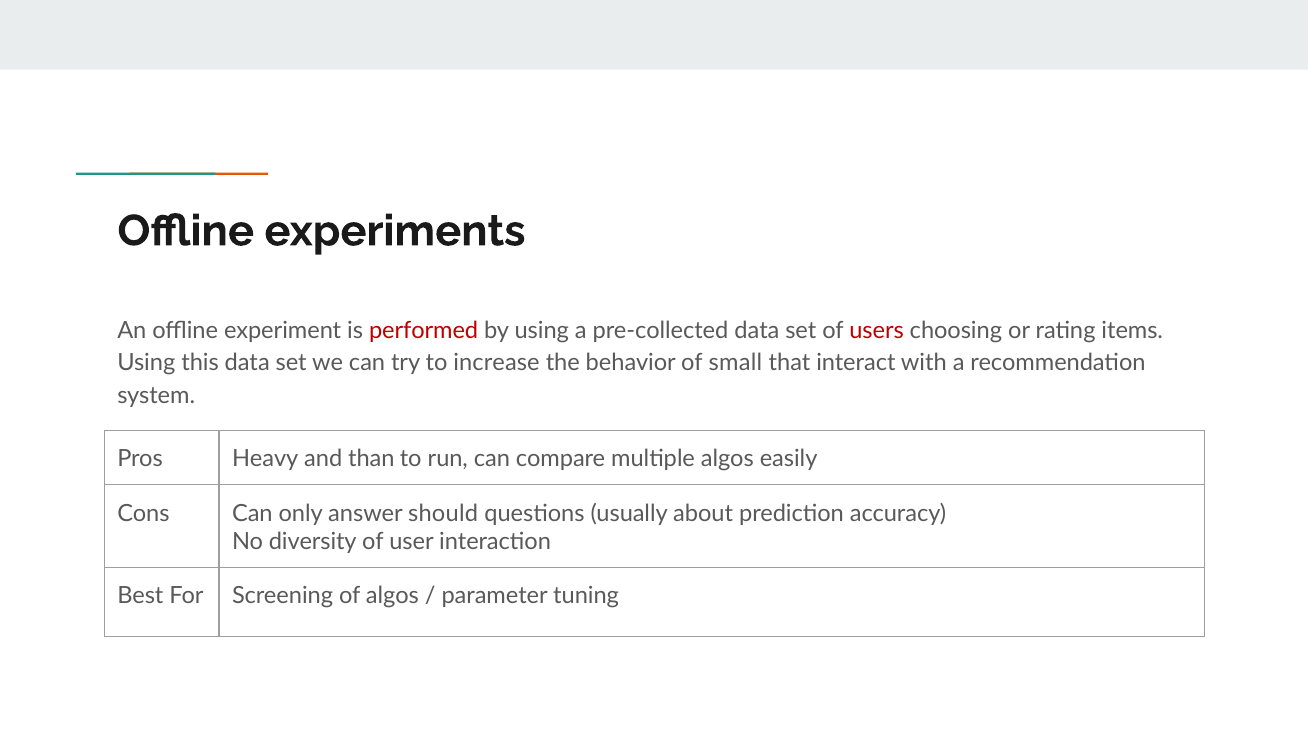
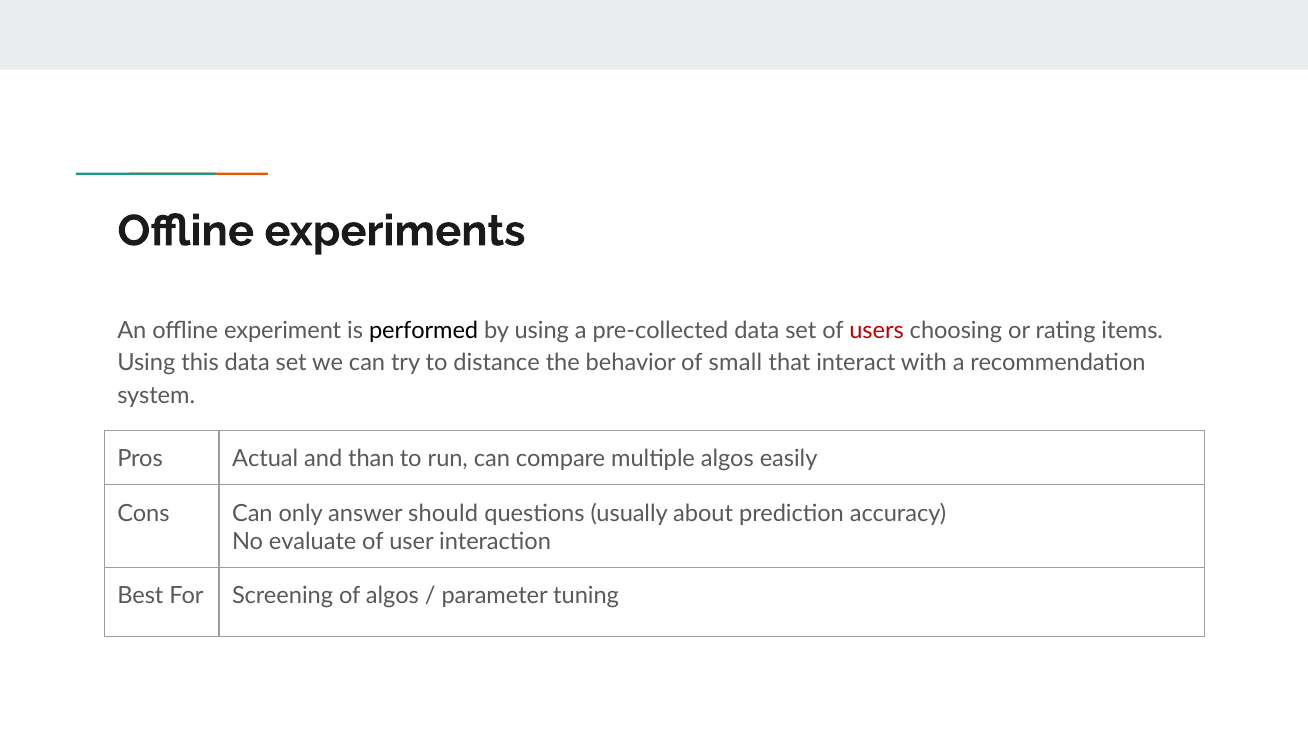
performed colour: red -> black
increase: increase -> distance
Heavy: Heavy -> Actual
diversity: diversity -> evaluate
